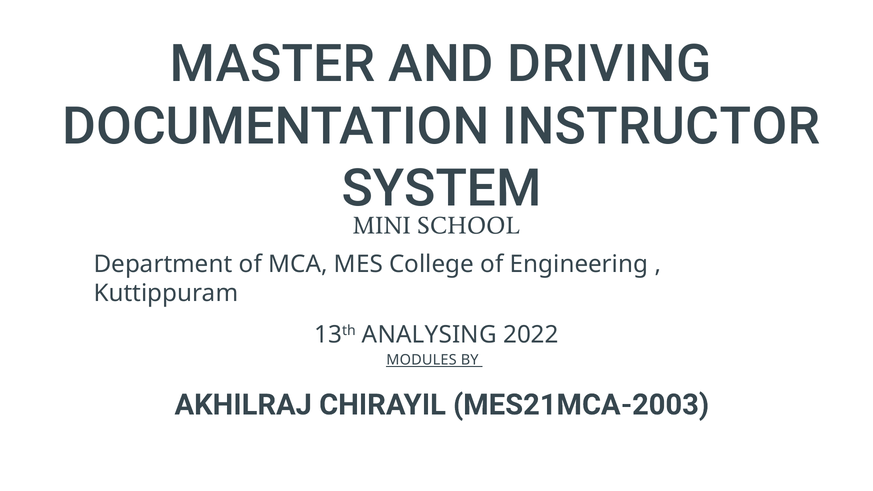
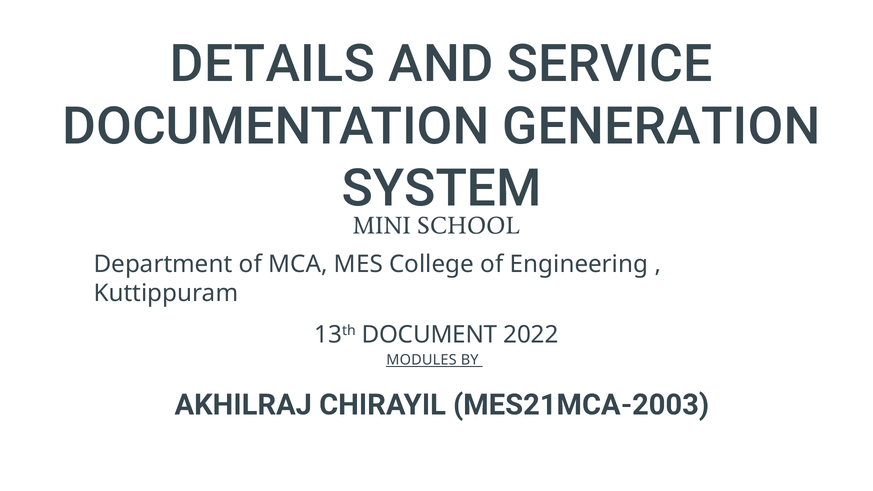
MASTER: MASTER -> DETAILS
DRIVING: DRIVING -> SERVICE
INSTRUCTOR: INSTRUCTOR -> GENERATION
ANALYSING: ANALYSING -> DOCUMENT
